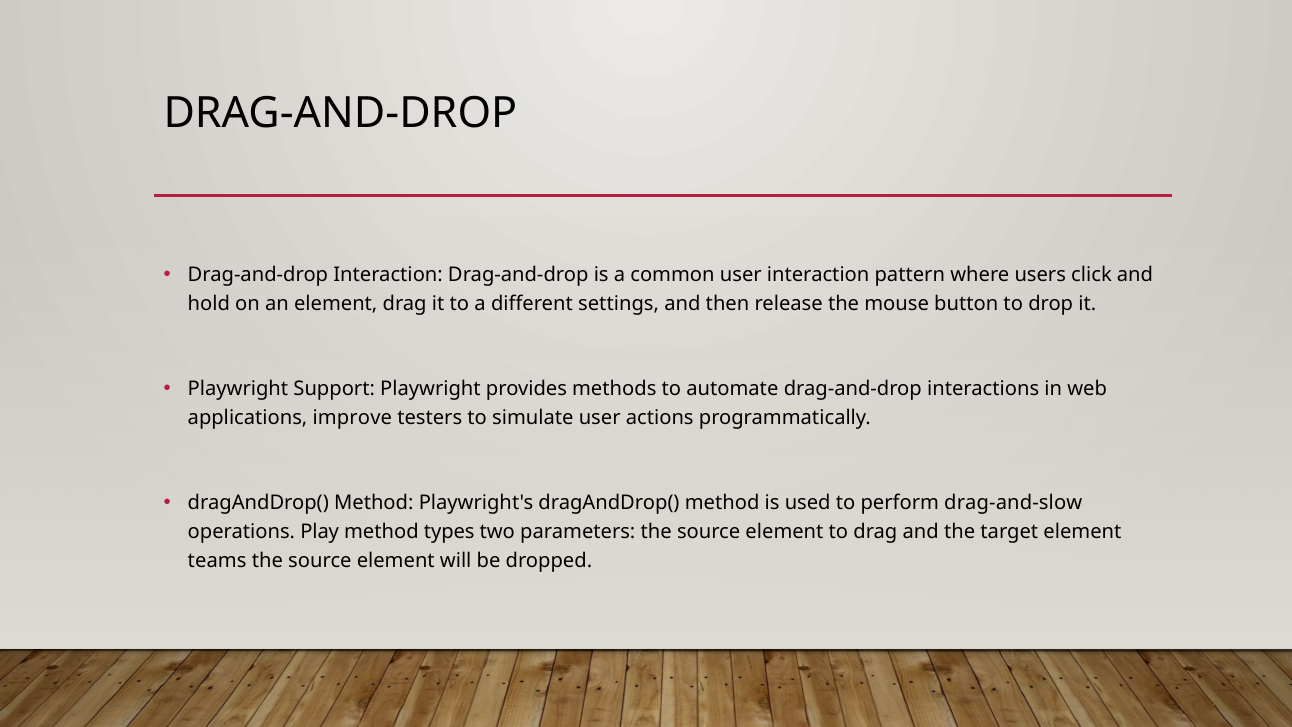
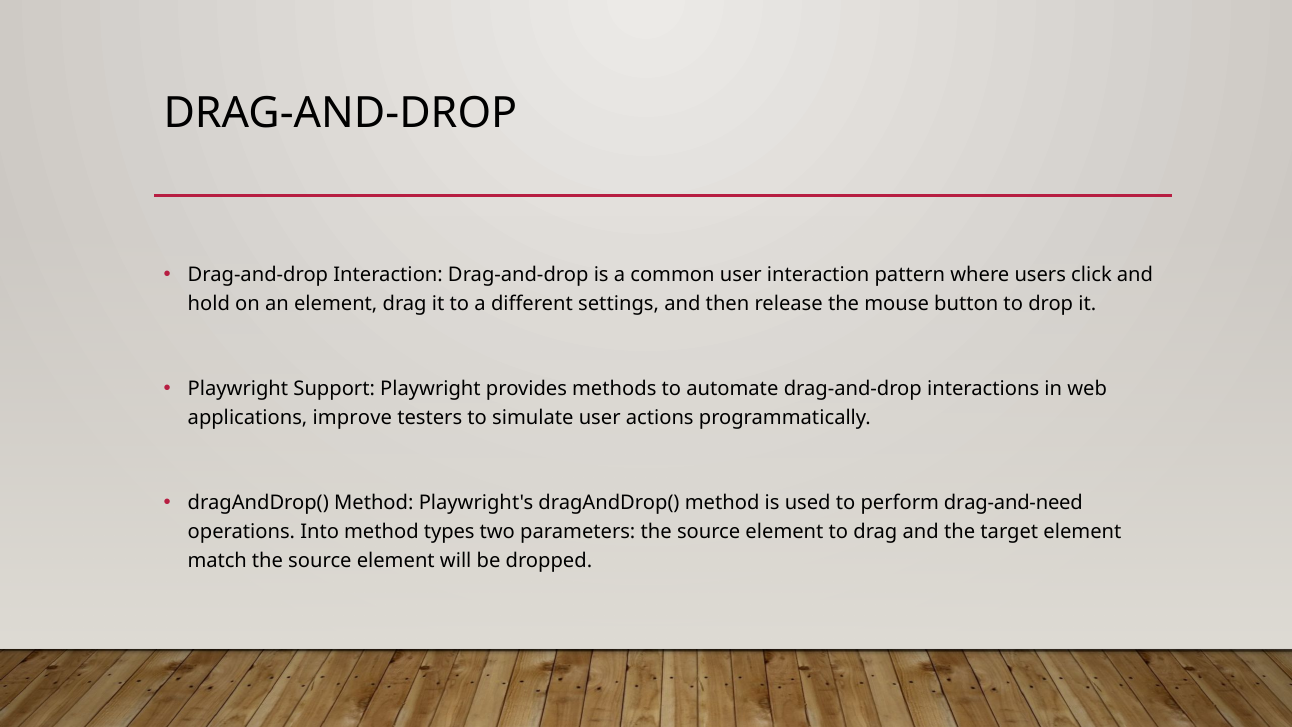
drag-and-slow: drag-and-slow -> drag-and-need
Play: Play -> Into
teams: teams -> match
